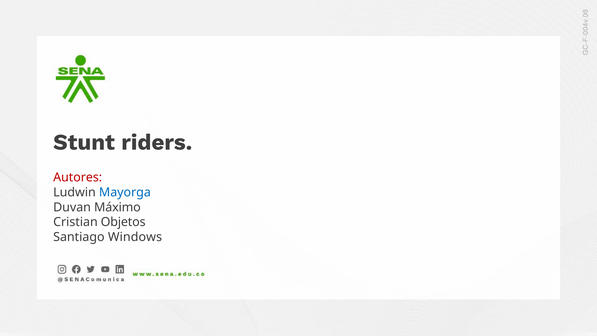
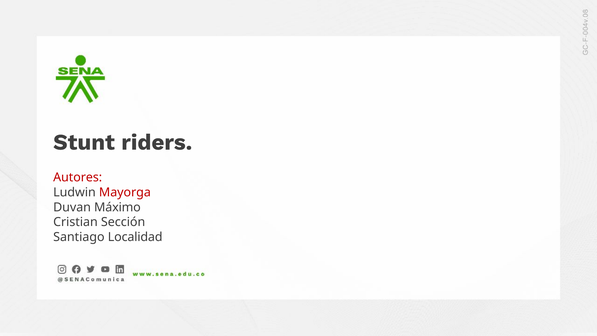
Mayorga colour: blue -> red
Objetos: Objetos -> Sección
Windows: Windows -> Localidad
